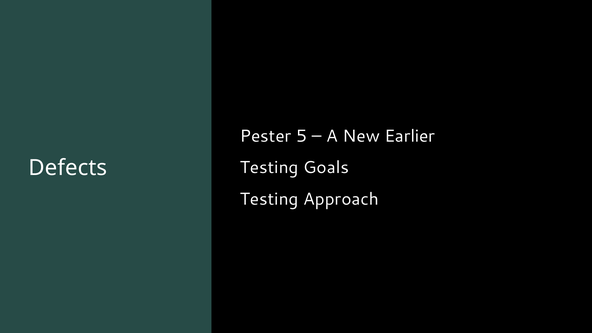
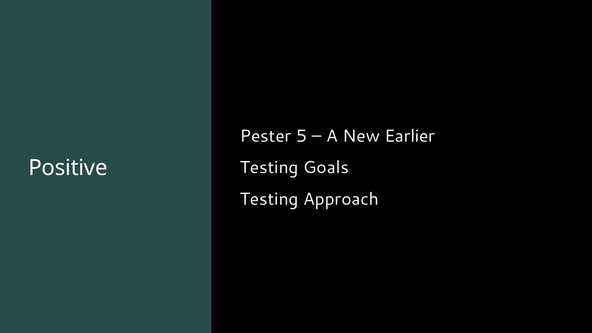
Defects: Defects -> Positive
